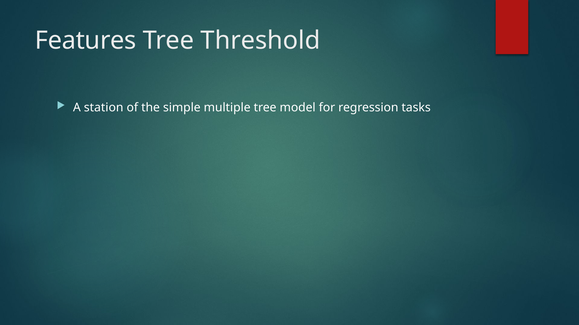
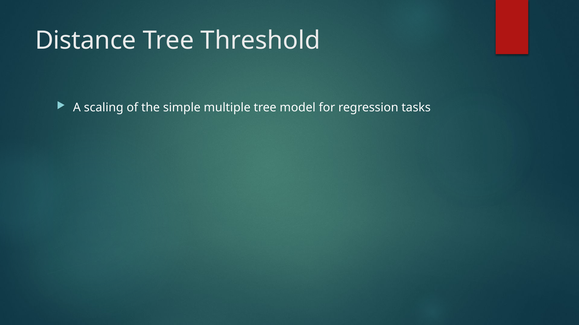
Features: Features -> Distance
station: station -> scaling
